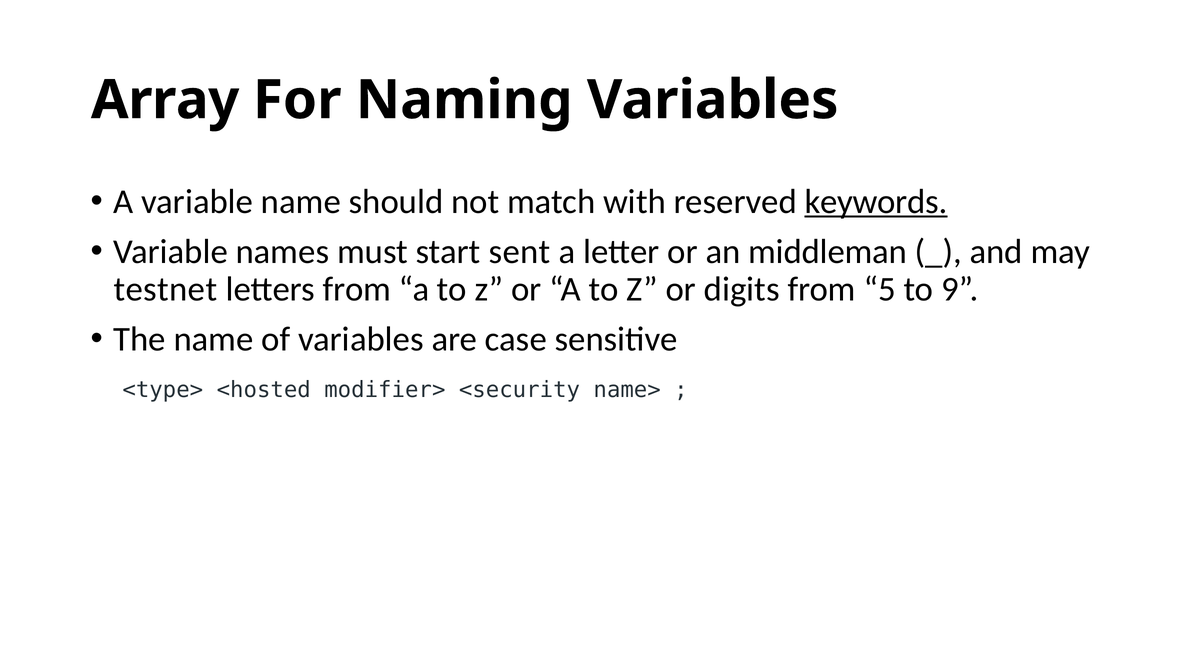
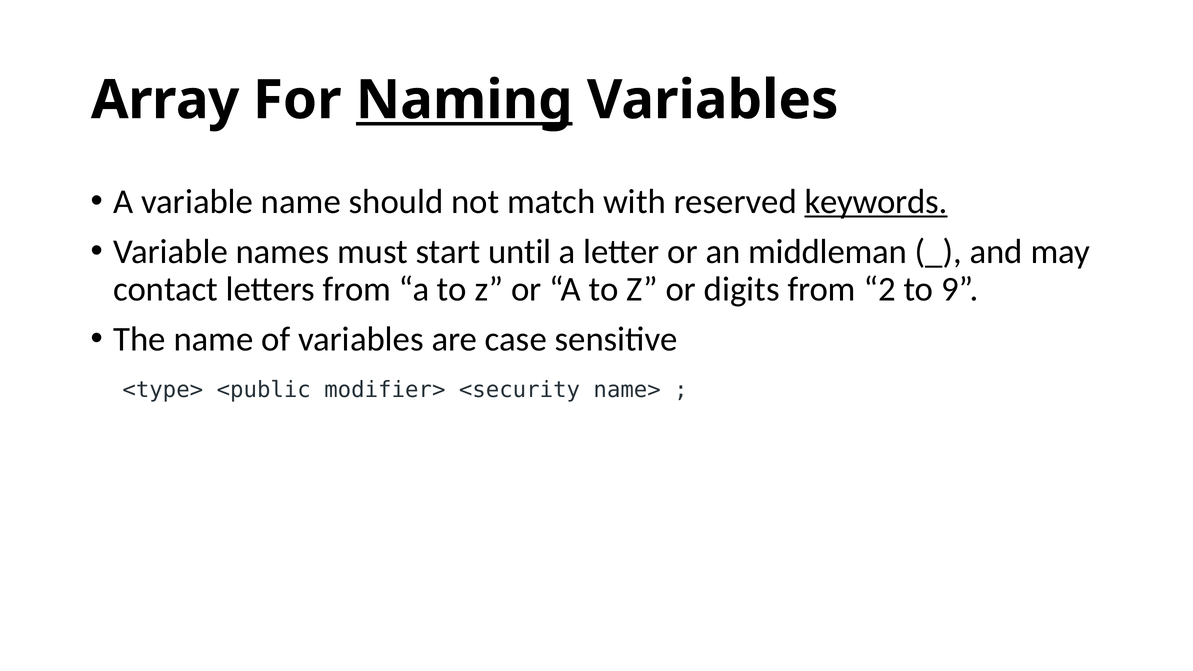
Naming underline: none -> present
sent: sent -> until
testnet: testnet -> contact
5: 5 -> 2
<hosted: <hosted -> <public
